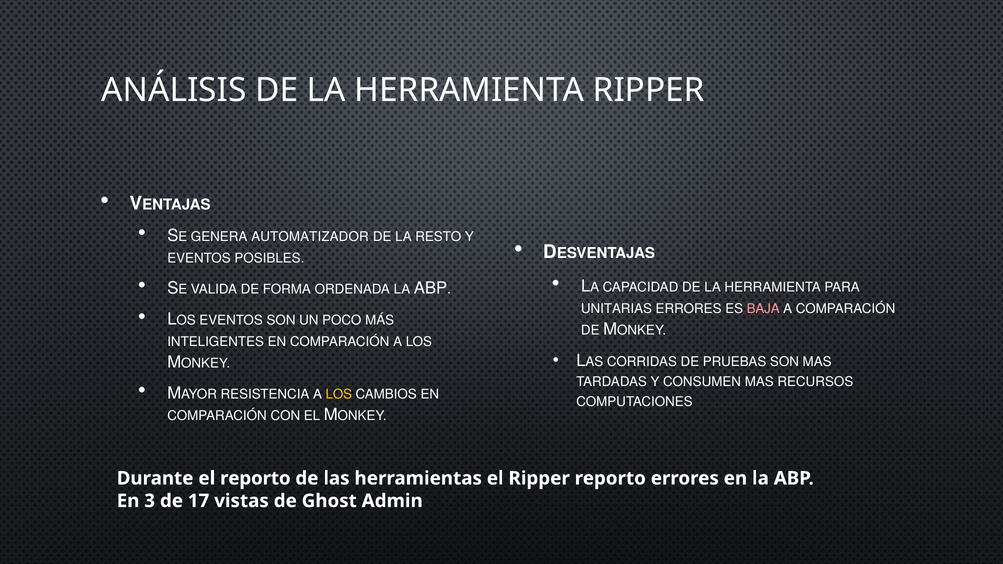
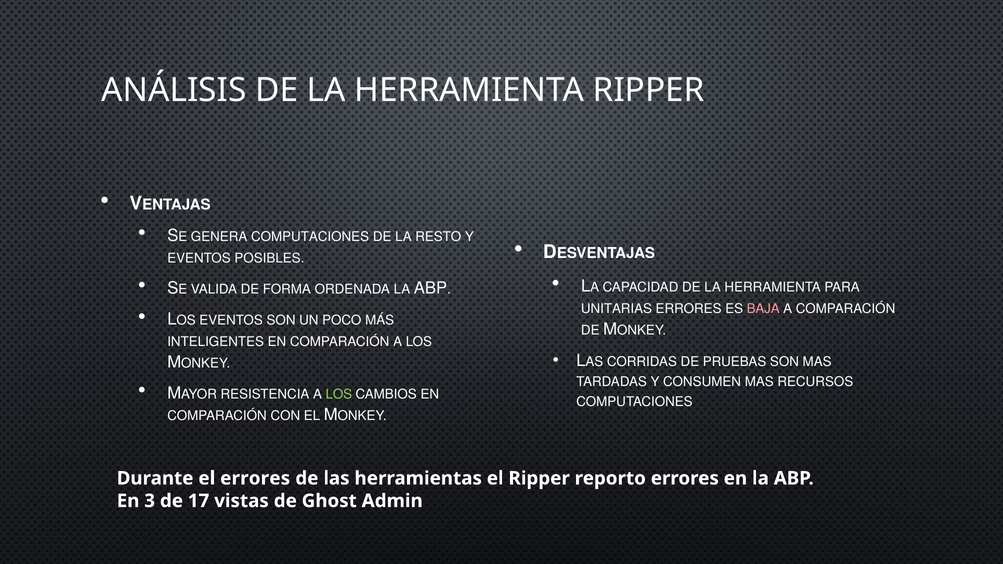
GENERA AUTOMATIZADOR: AUTOMATIZADOR -> COMPUTACIONES
LOS at (339, 394) colour: yellow -> light green
el reporto: reporto -> errores
